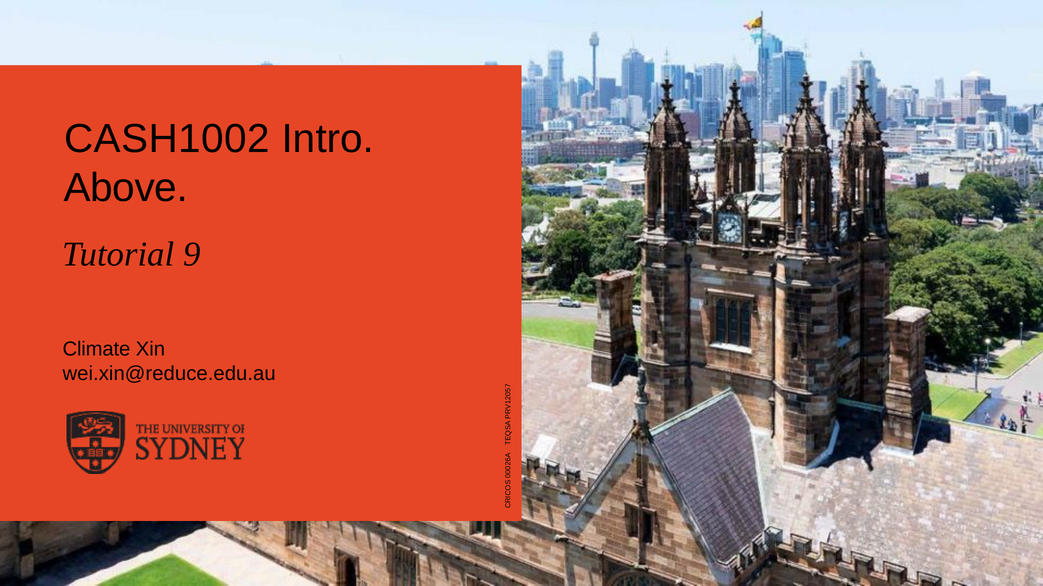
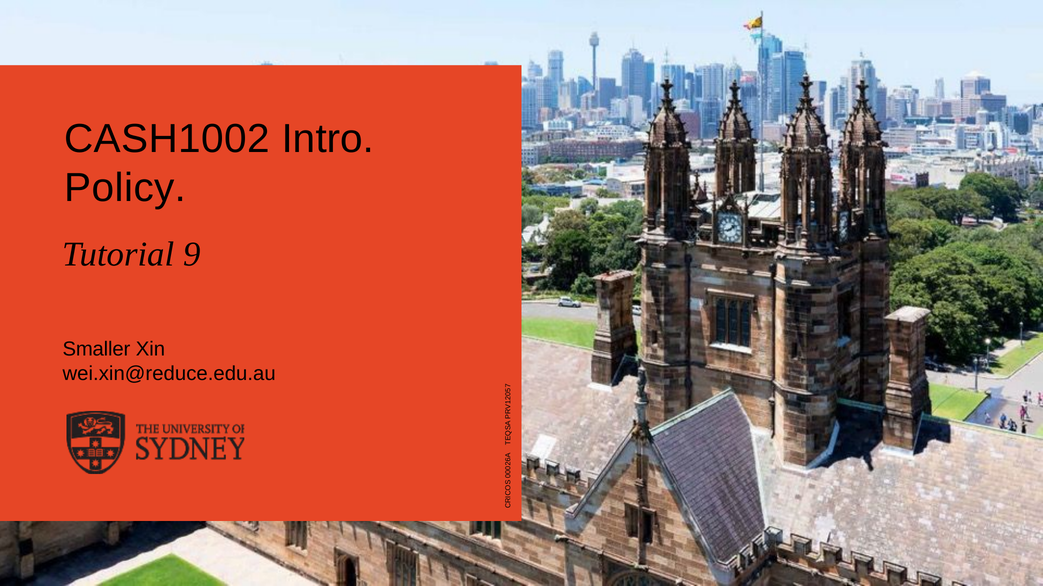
Above: Above -> Policy
Climate: Climate -> Smaller
